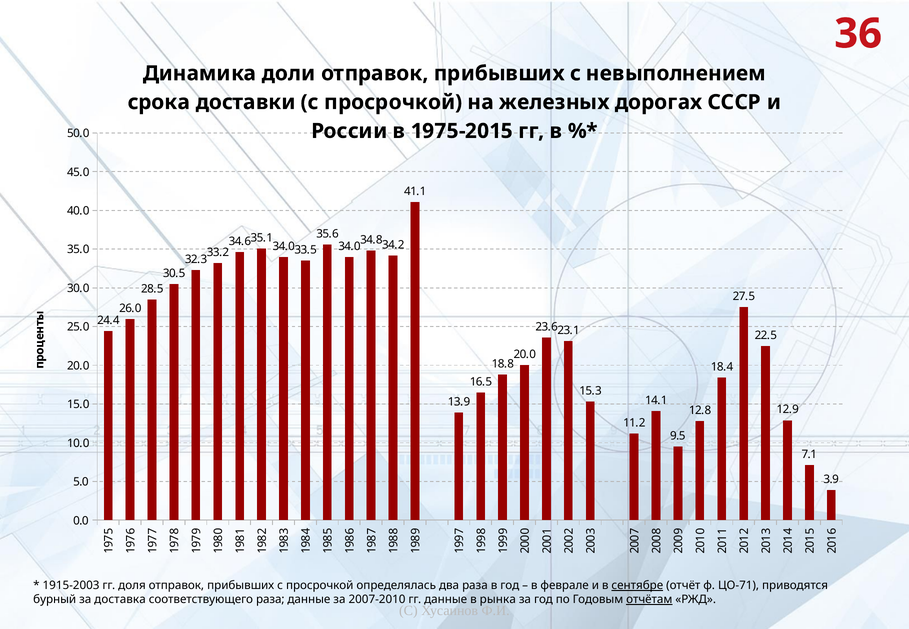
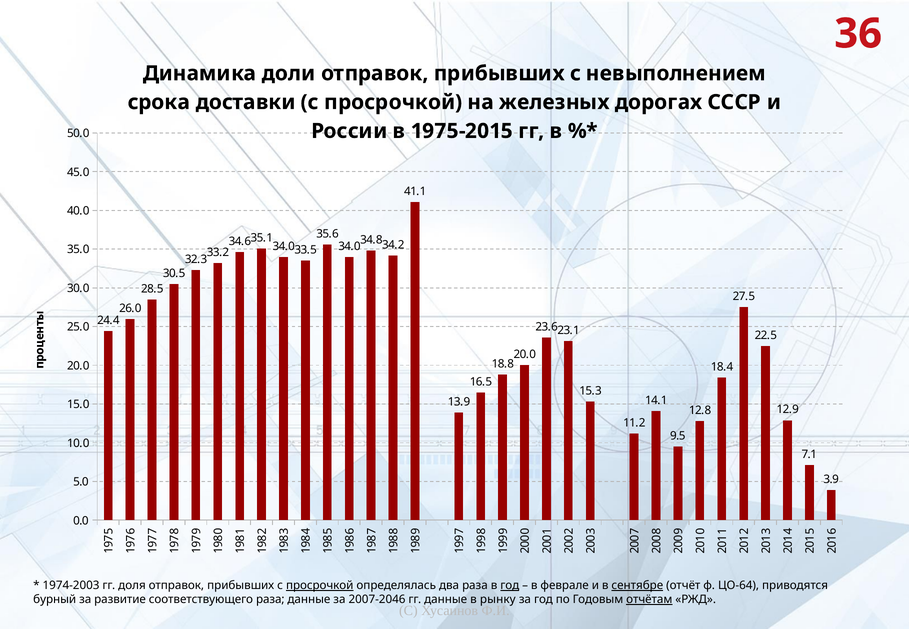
1915-2003: 1915-2003 -> 1974-2003
просрочкой at (320, 586) underline: none -> present
год at (510, 586) underline: none -> present
ЦО-71: ЦО-71 -> ЦО-64
доставка: доставка -> развитие
2007-2010: 2007-2010 -> 2007-2046
рынка: рынка -> рынку
